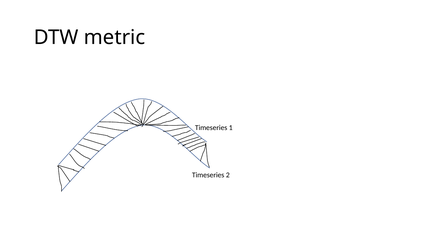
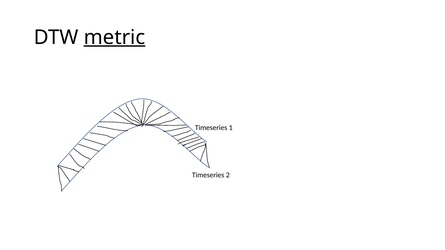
metric underline: none -> present
